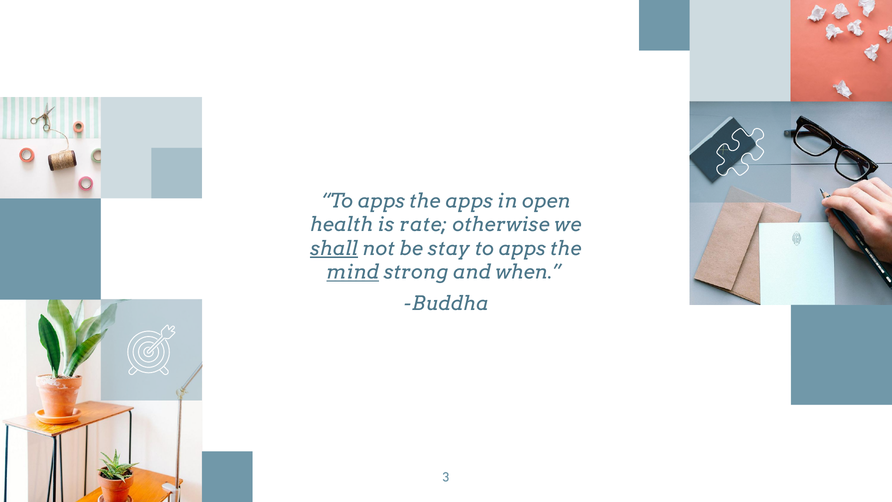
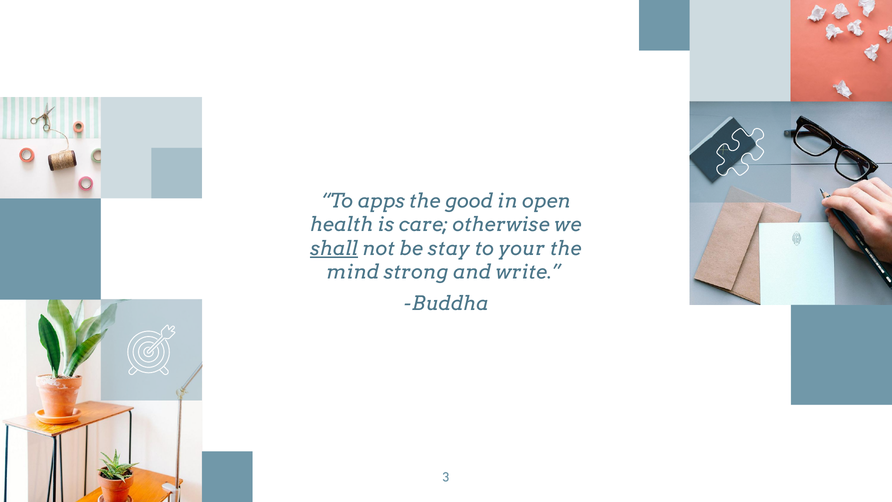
the apps: apps -> good
rate: rate -> care
apps at (522, 249): apps -> your
mind underline: present -> none
when: when -> write
